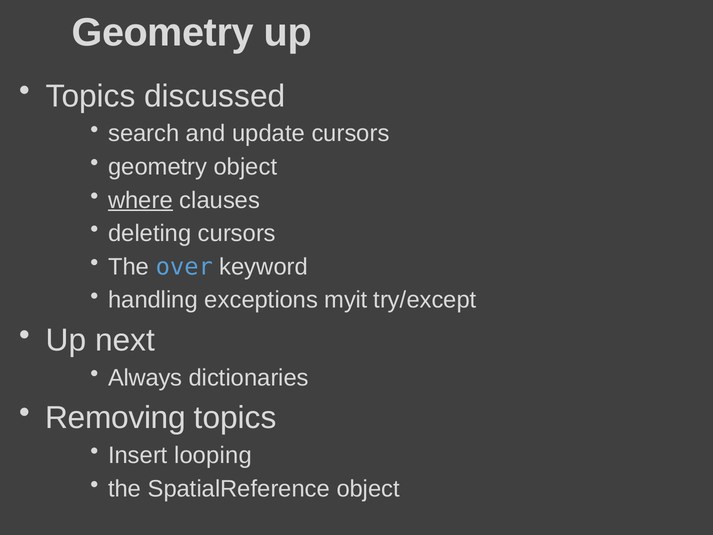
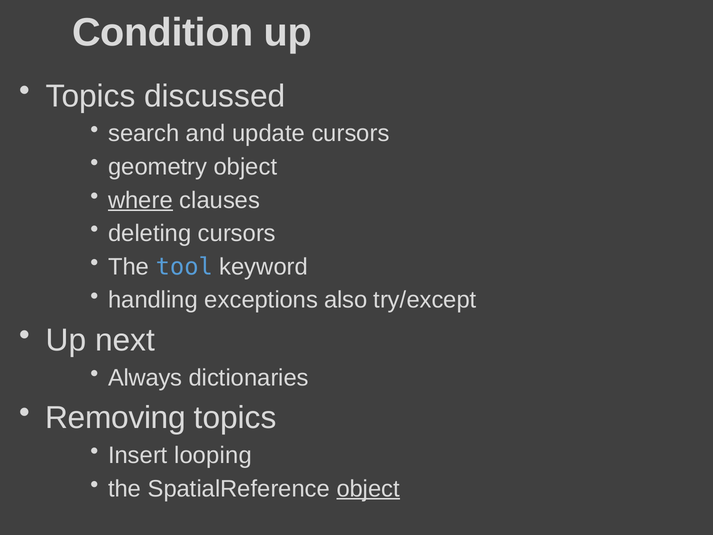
Geometry at (163, 32): Geometry -> Condition
over: over -> tool
myit: myit -> also
object at (368, 488) underline: none -> present
